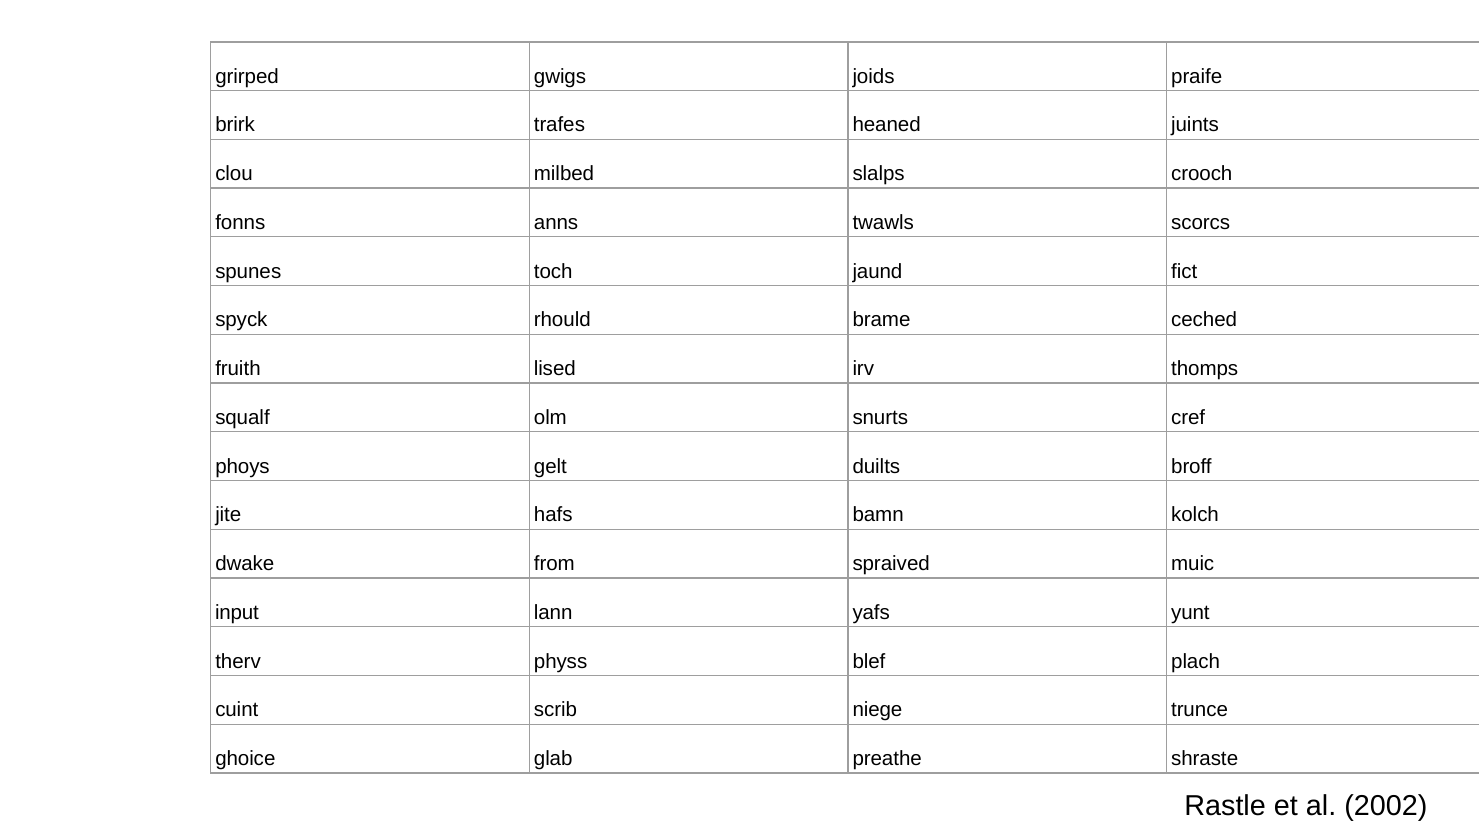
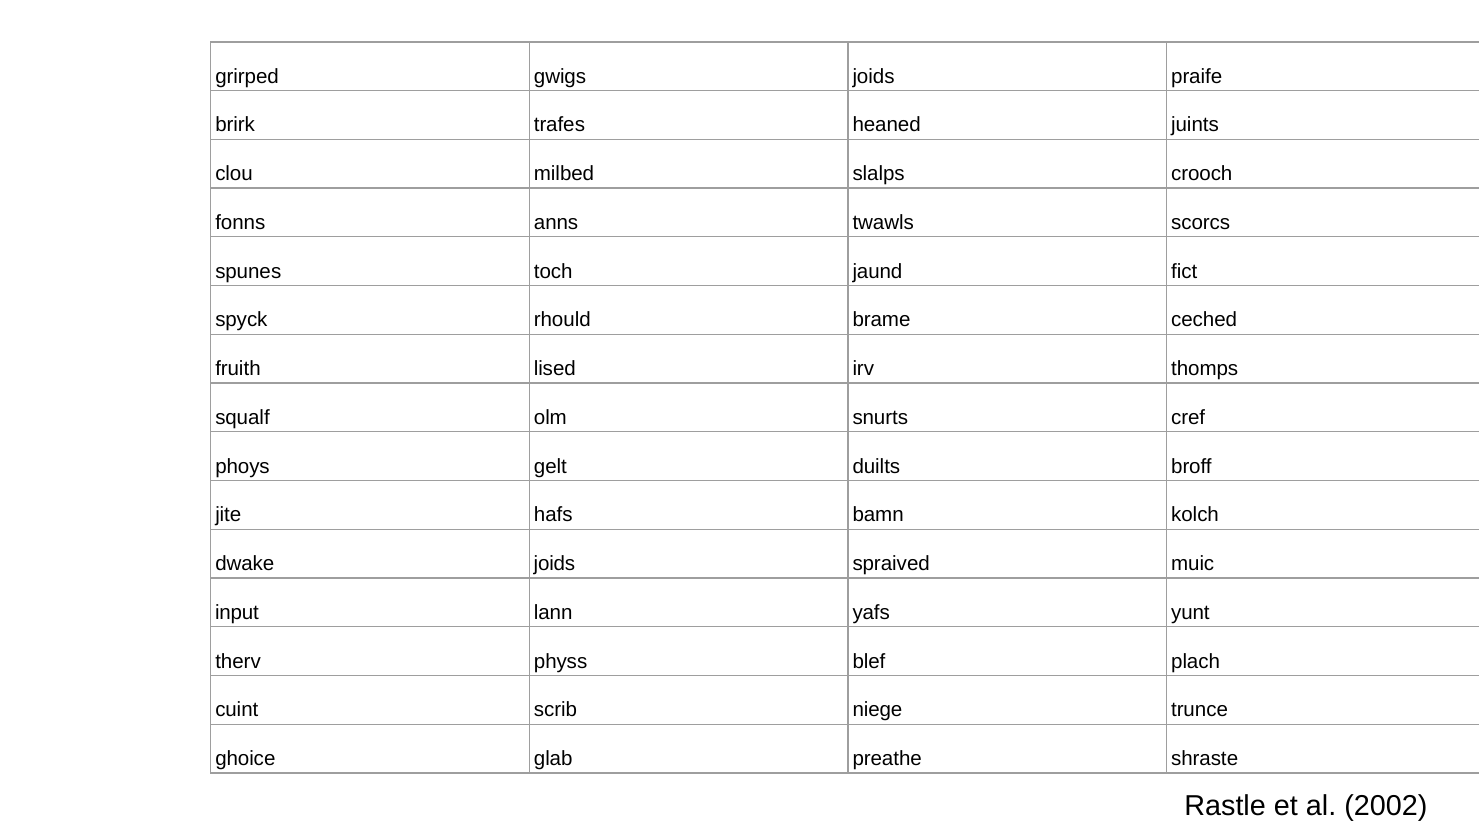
dwake from: from -> joids
